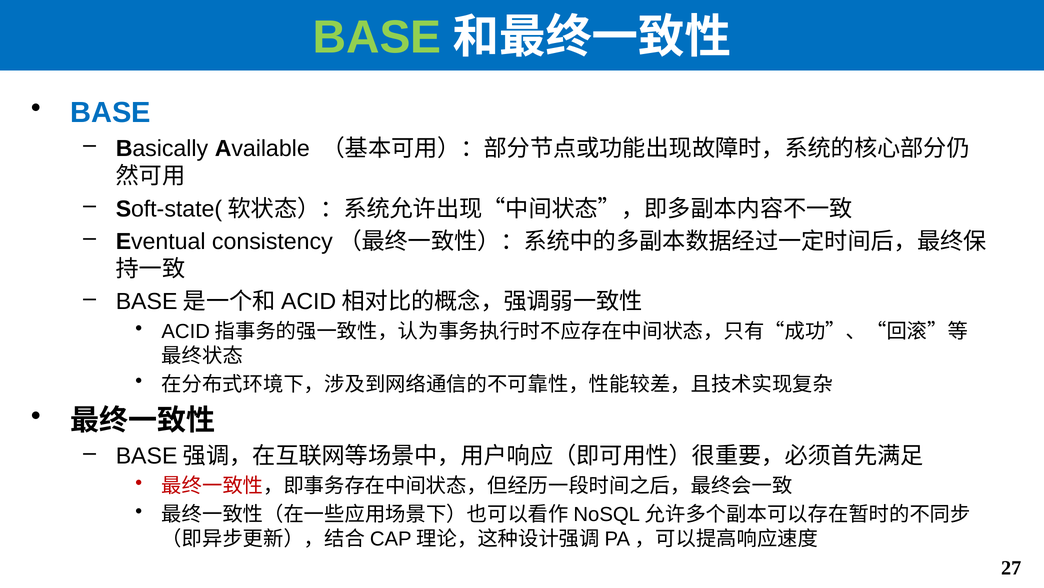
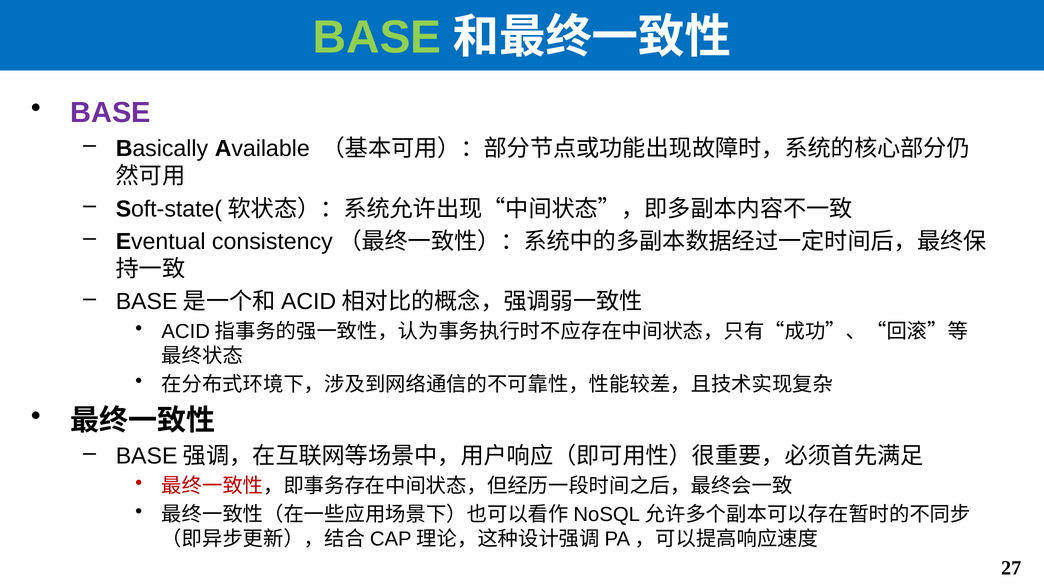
BASE at (110, 113) colour: blue -> purple
